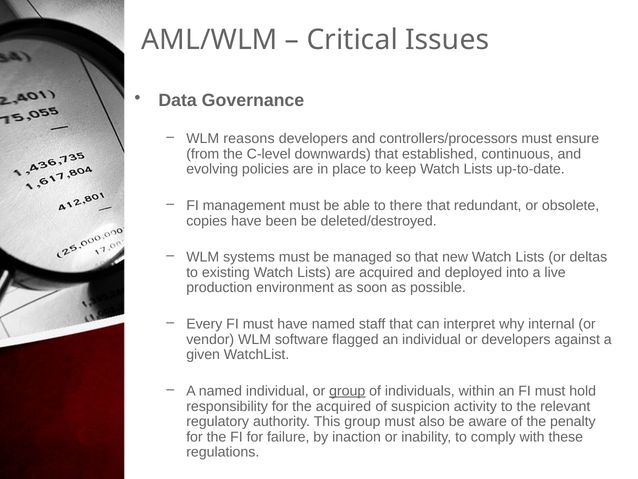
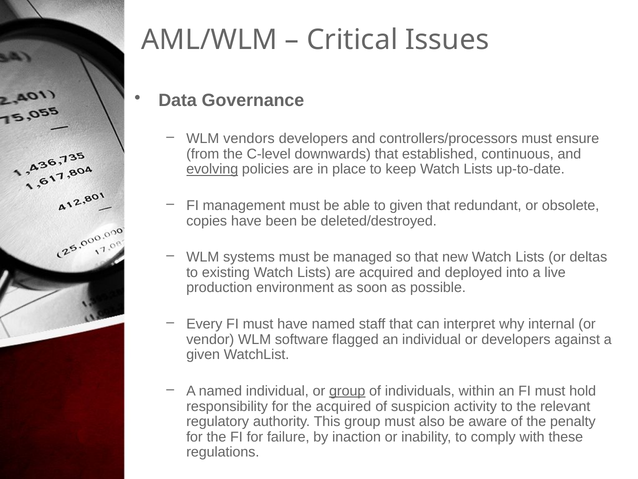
reasons: reasons -> vendors
evolving underline: none -> present
to there: there -> given
